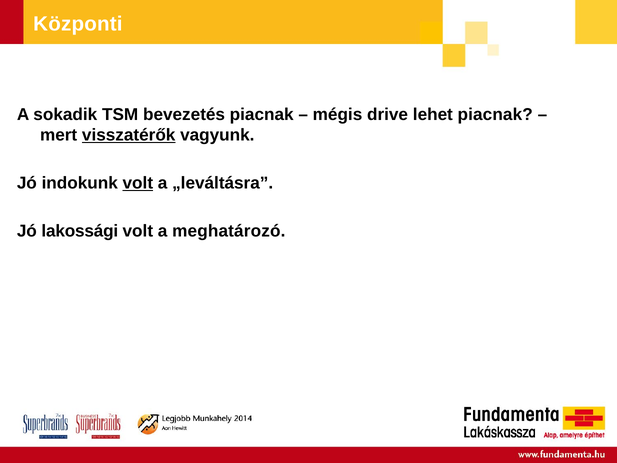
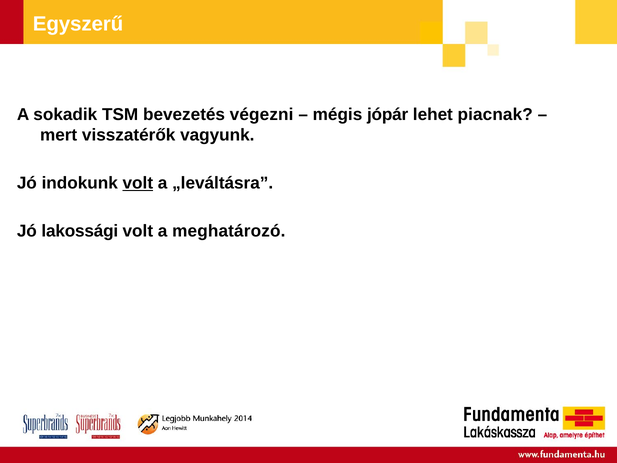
Központi: Központi -> Egyszerű
bevezetés piacnak: piacnak -> végezni
drive: drive -> jópár
visszatérők underline: present -> none
